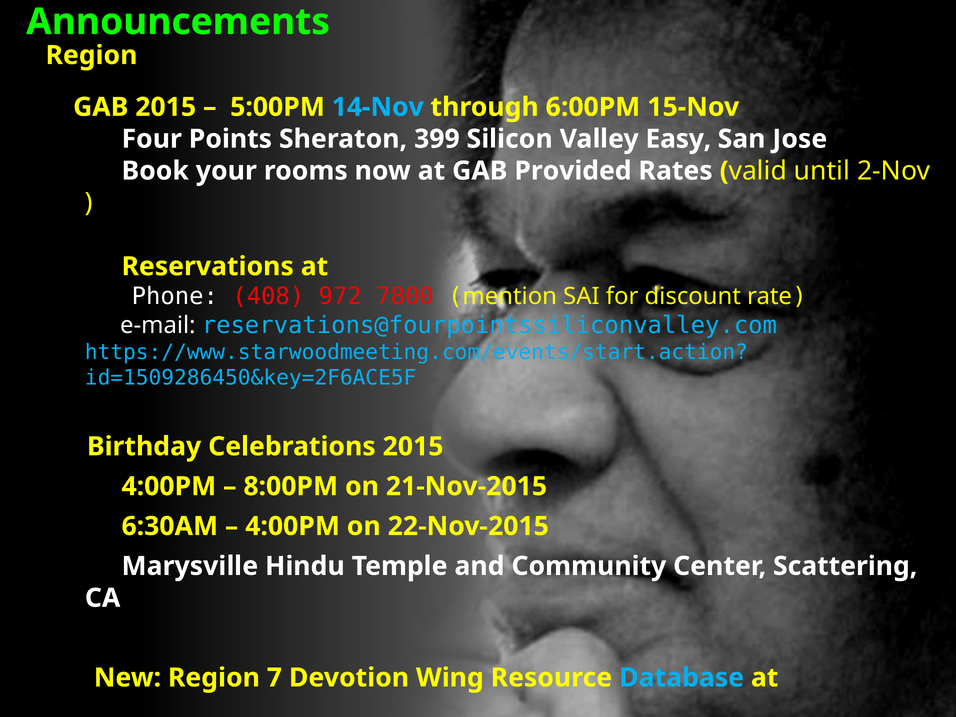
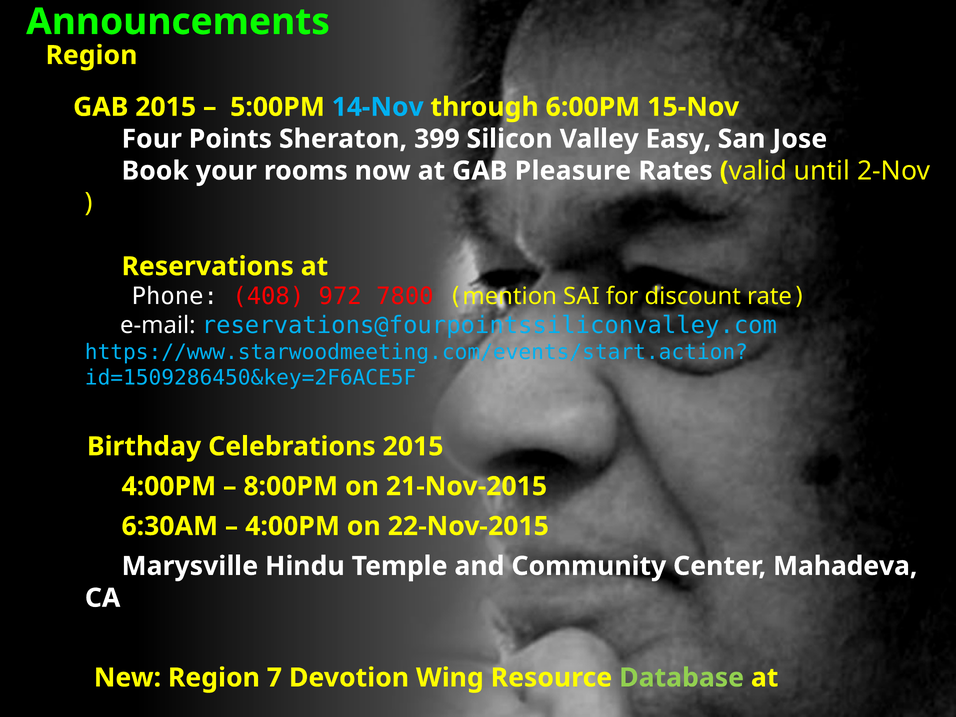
Provided: Provided -> Pleasure
Scattering: Scattering -> Mahadeva
Database colour: light blue -> light green
